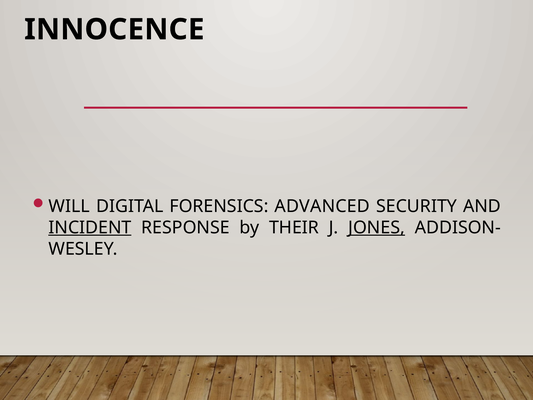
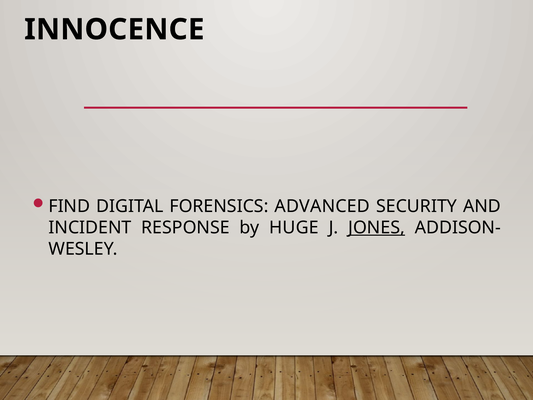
WILL: WILL -> FIND
INCIDENT underline: present -> none
THEIR: THEIR -> HUGE
